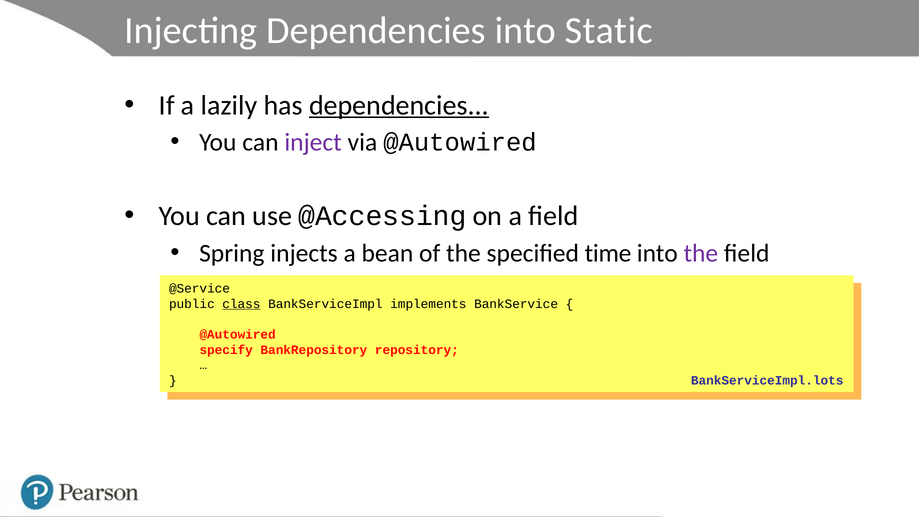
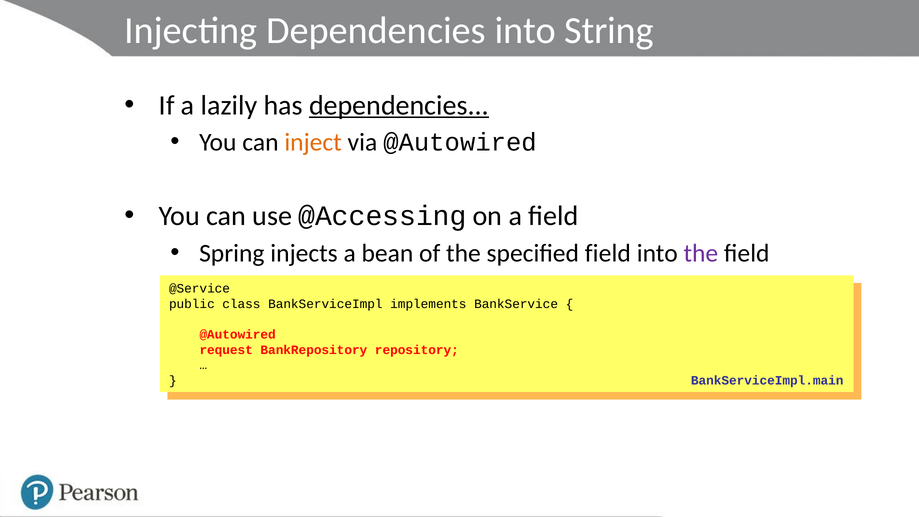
Static: Static -> String
inject colour: purple -> orange
specified time: time -> field
class at (241, 304) underline: present -> none
specify: specify -> request
BankServiceImpl.lots: BankServiceImpl.lots -> BankServiceImpl.main
